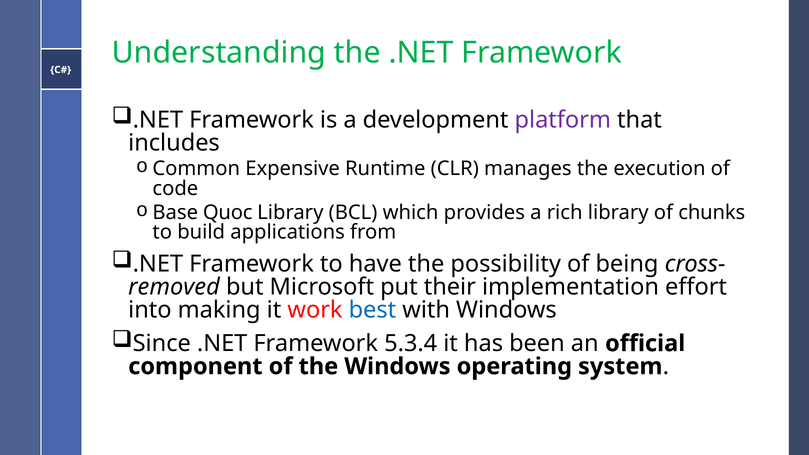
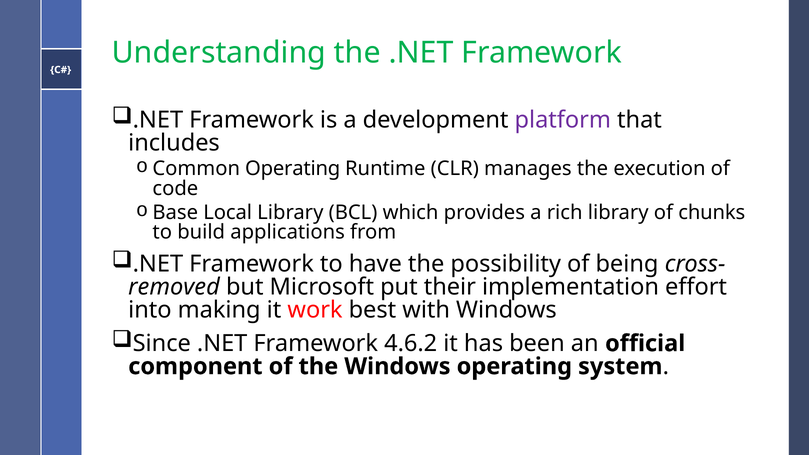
Common Expensive: Expensive -> Operating
Quoc: Quoc -> Local
best colour: blue -> black
5.3.4: 5.3.4 -> 4.6.2
